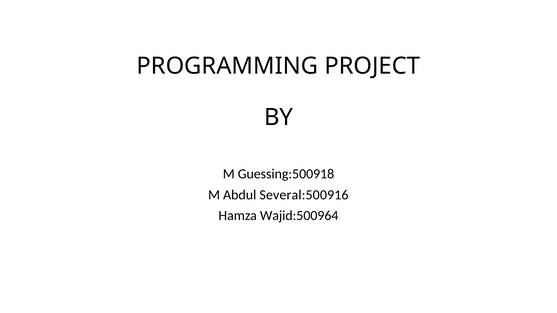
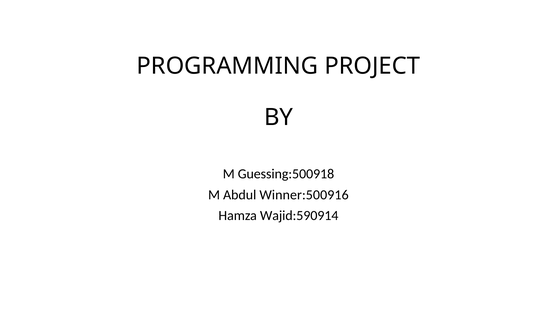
Several:500916: Several:500916 -> Winner:500916
Wajid:500964: Wajid:500964 -> Wajid:590914
